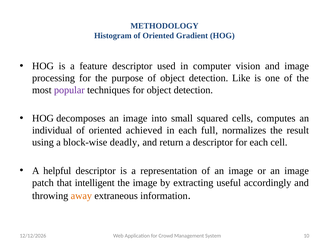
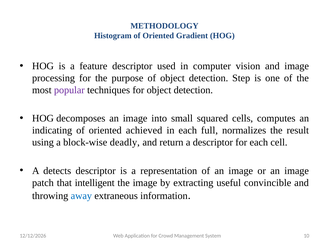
Like: Like -> Step
individual: individual -> indicating
helpful: helpful -> detects
accordingly: accordingly -> convincible
away colour: orange -> blue
